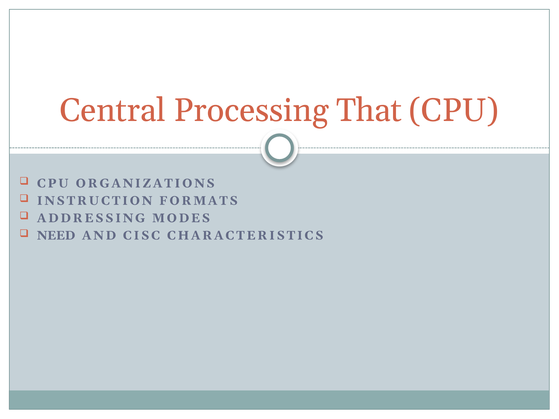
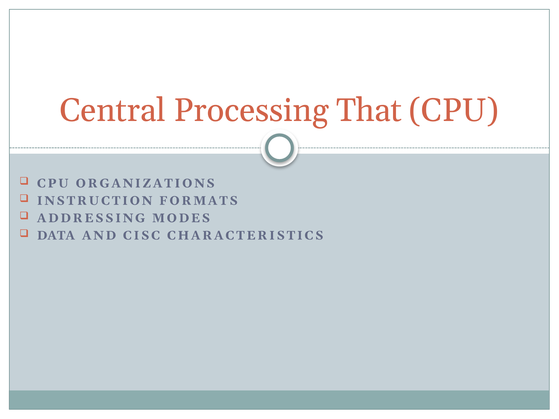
NEED: NEED -> DATA
